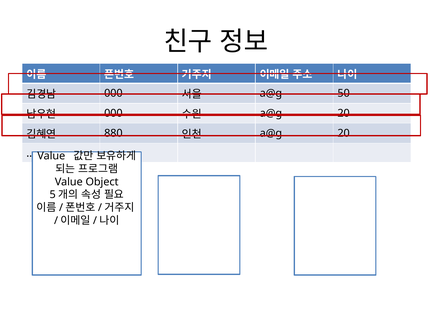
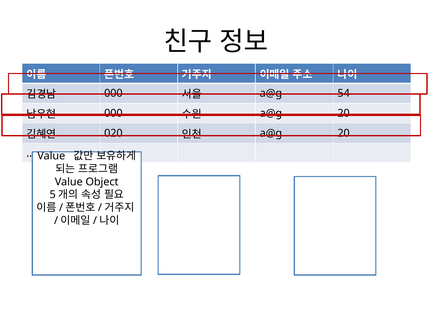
50: 50 -> 54
880: 880 -> 020
